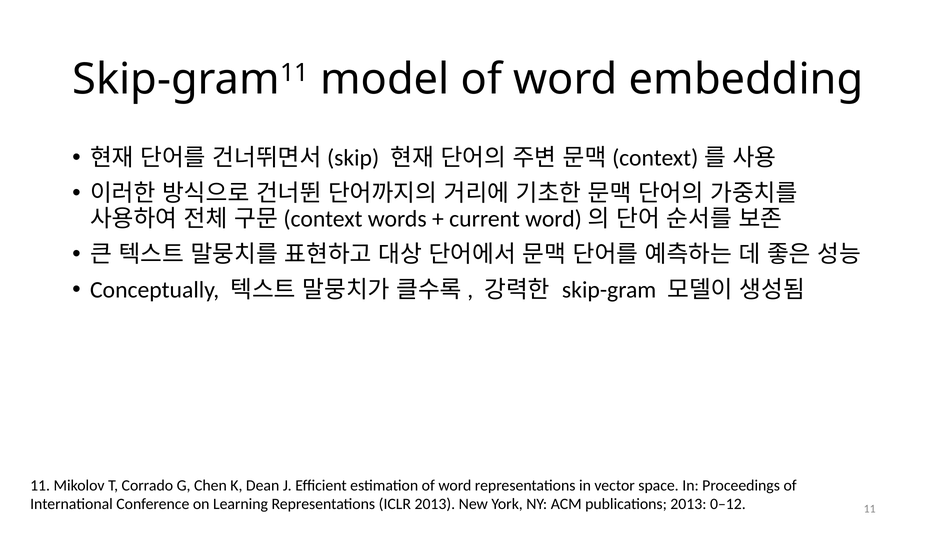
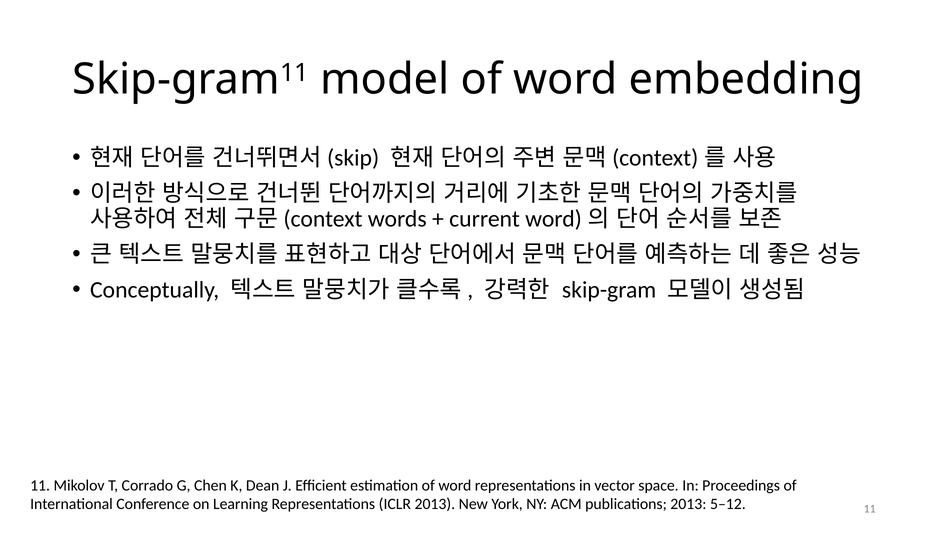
0–12: 0–12 -> 5–12
